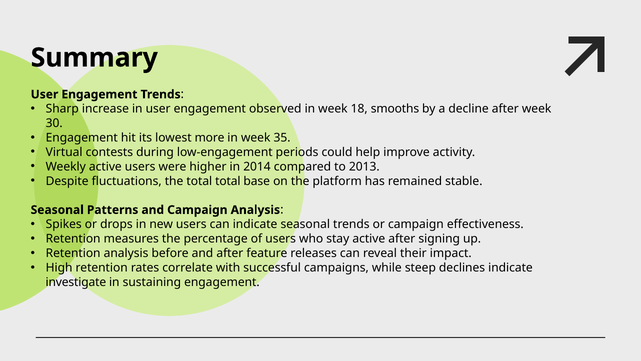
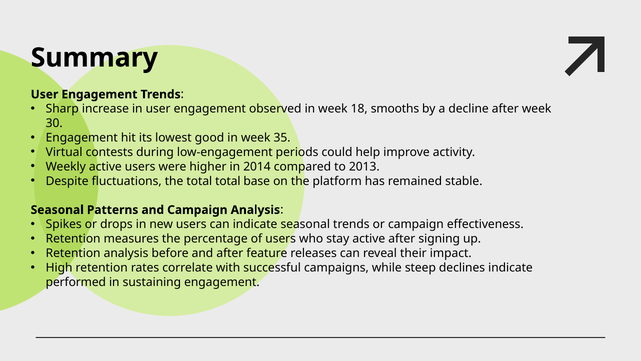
more: more -> good
investigate: investigate -> performed
